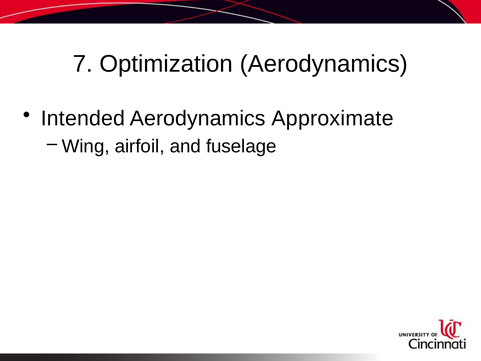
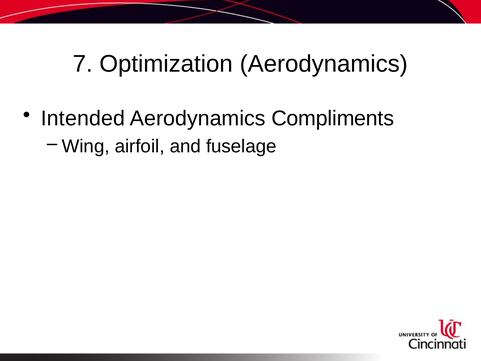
Approximate: Approximate -> Compliments
